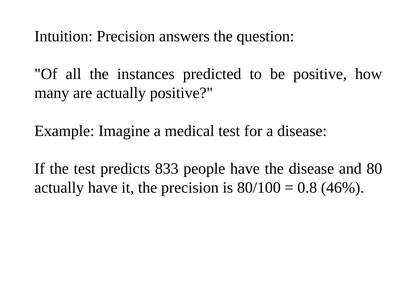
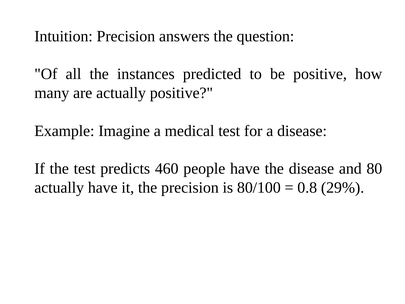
833: 833 -> 460
46%: 46% -> 29%
